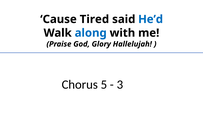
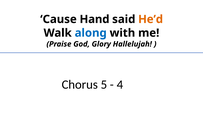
Tired: Tired -> Hand
He’d colour: blue -> orange
3: 3 -> 4
